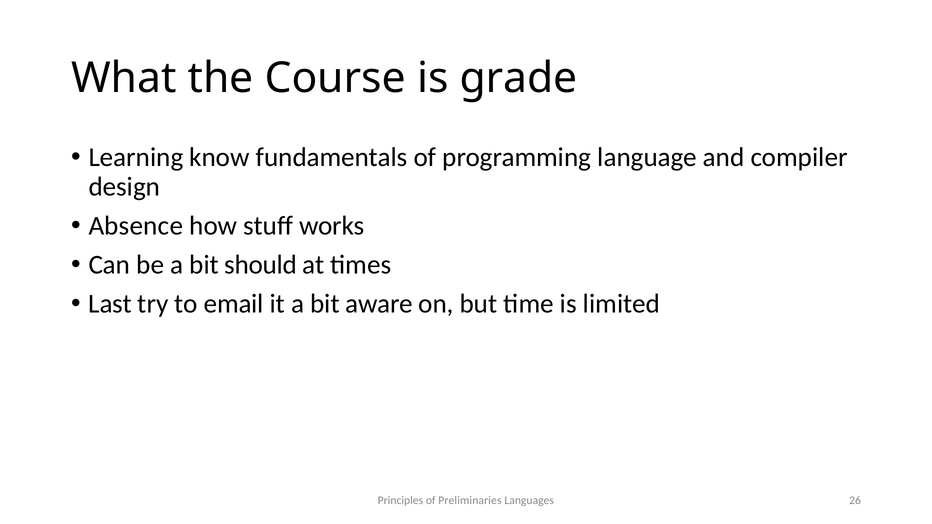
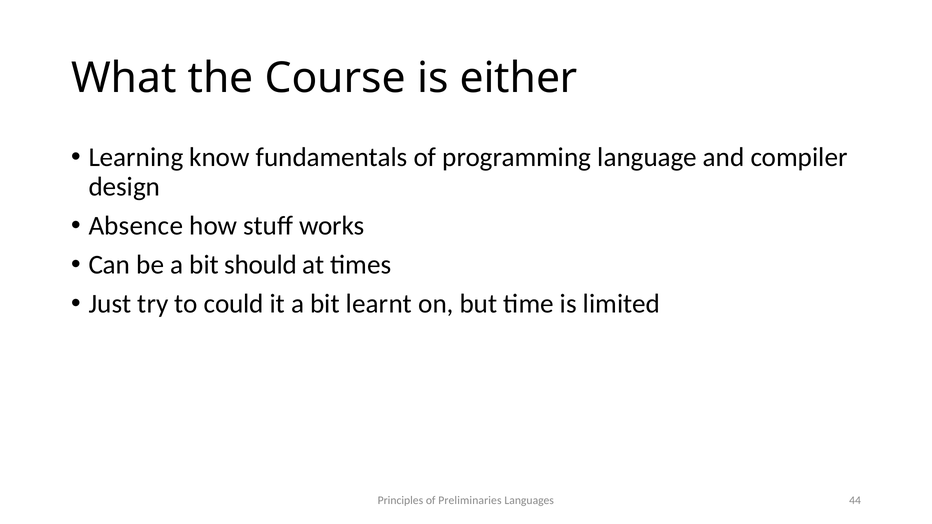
grade: grade -> either
Last: Last -> Just
email: email -> could
aware: aware -> learnt
26: 26 -> 44
